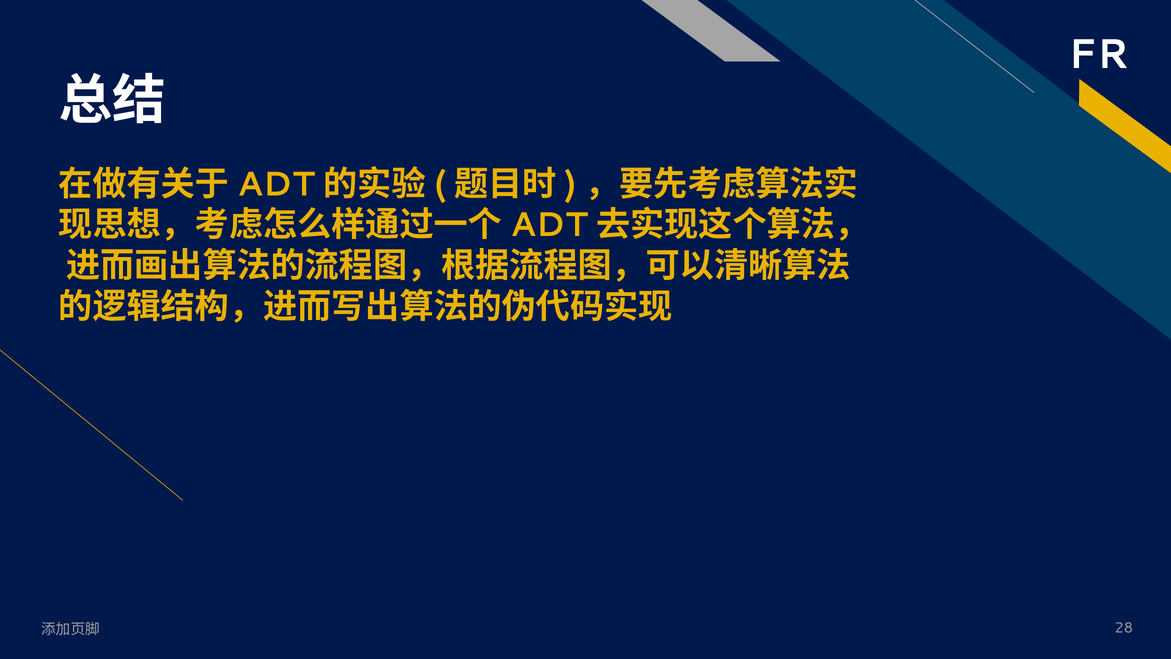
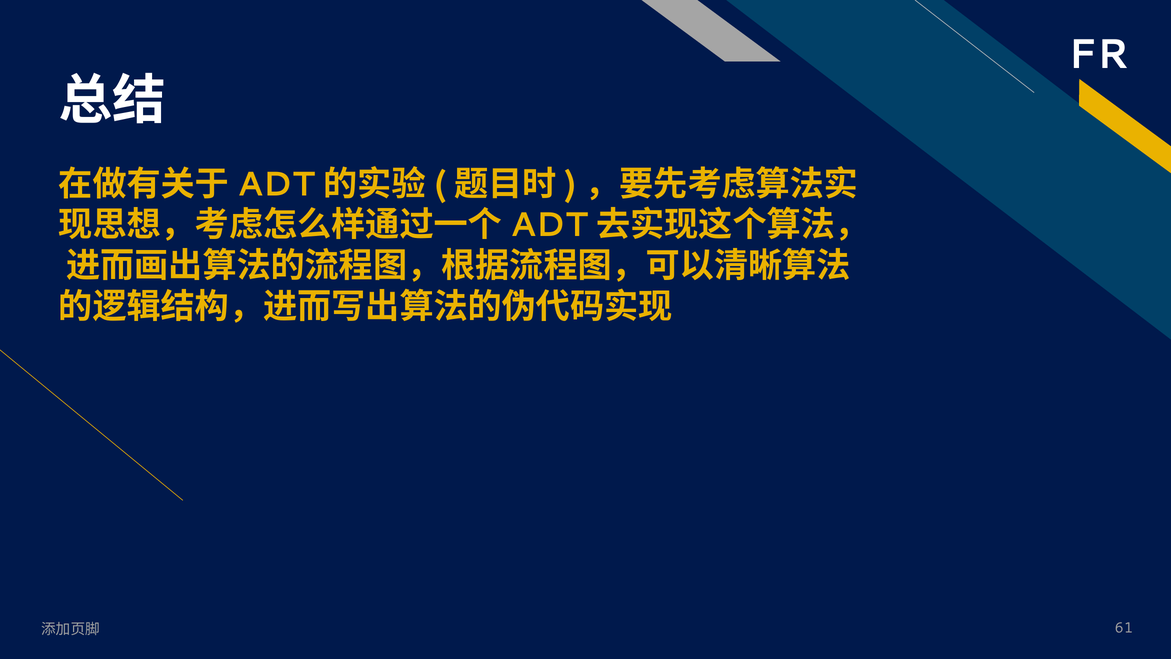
28: 28 -> 61
